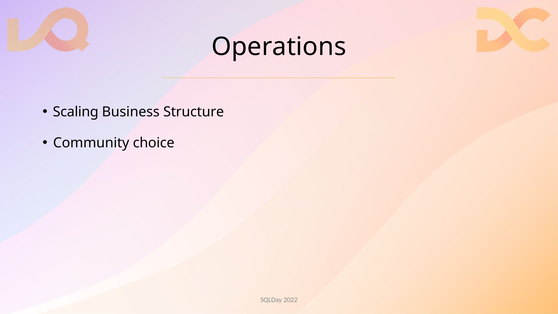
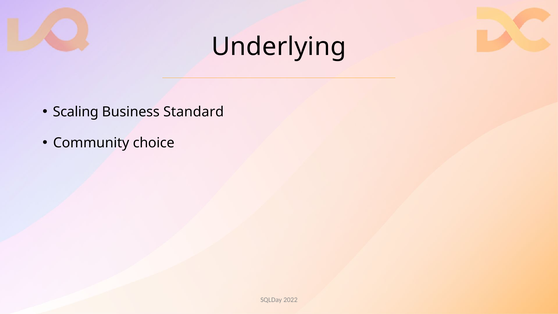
Operations: Operations -> Underlying
Structure: Structure -> Standard
